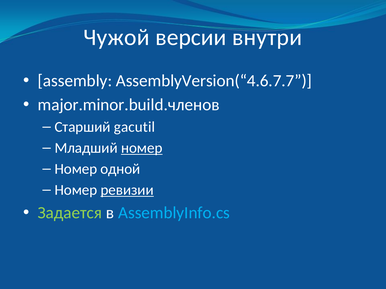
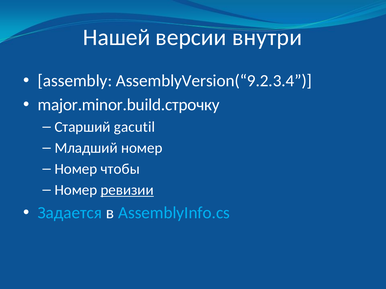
Чужой: Чужой -> Нашей
AssemblyVersion(“4.6.7.7: AssemblyVersion(“4.6.7.7 -> AssemblyVersion(“9.2.3.4
major.minor.build.членов: major.minor.build.членов -> major.minor.build.строчку
номер at (142, 148) underline: present -> none
одной: одной -> чтобы
Задается colour: light green -> light blue
